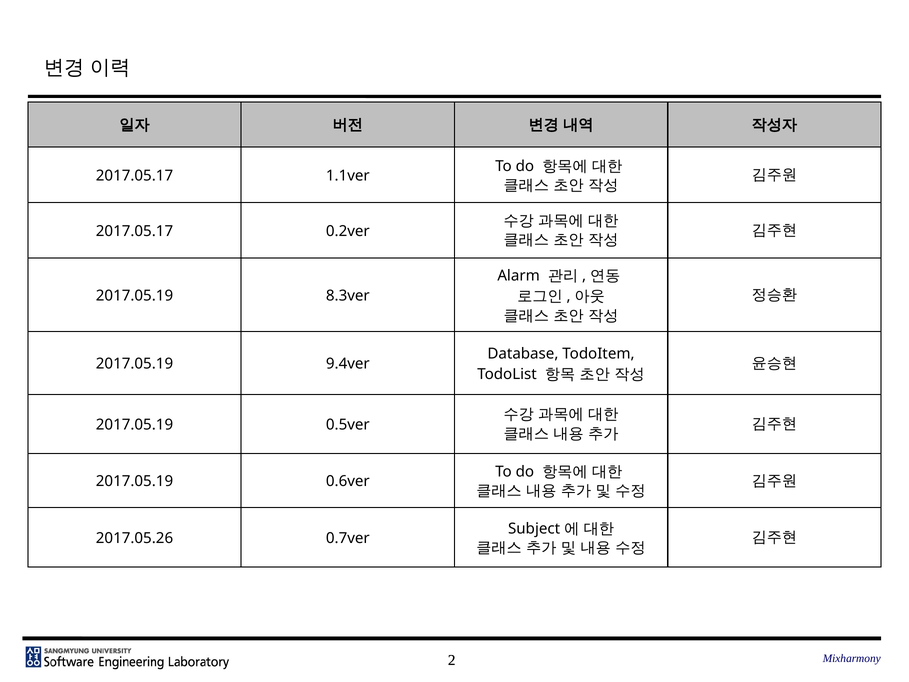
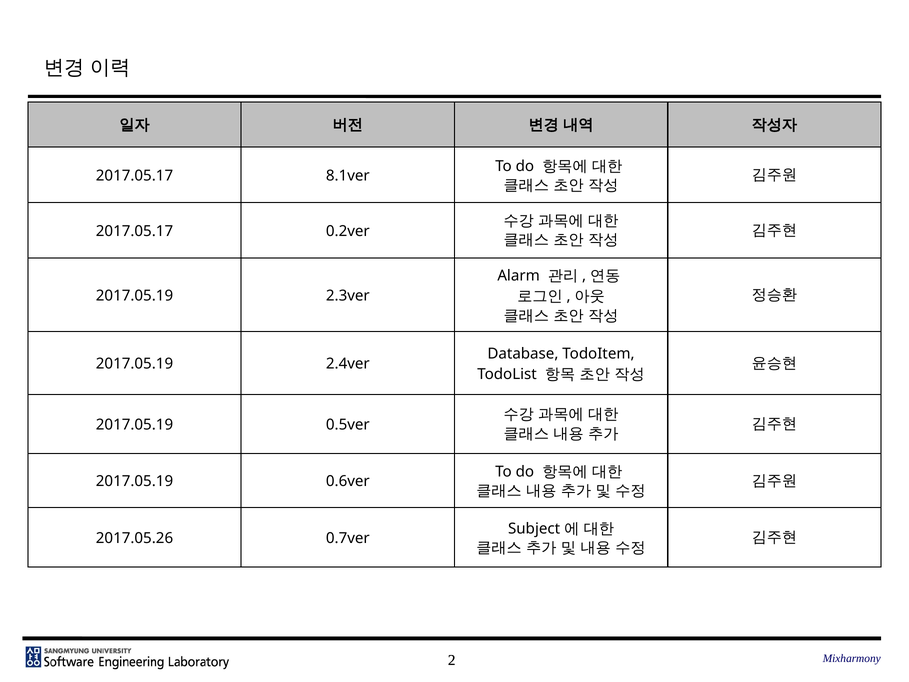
1.1ver: 1.1ver -> 8.1ver
8.3ver: 8.3ver -> 2.3ver
9.4ver: 9.4ver -> 2.4ver
